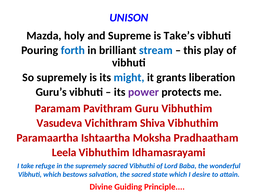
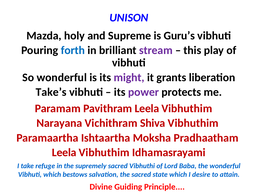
Take’s: Take’s -> Guru’s
stream colour: blue -> purple
So supremely: supremely -> wonderful
might colour: blue -> purple
Guru’s: Guru’s -> Take’s
Pavithram Guru: Guru -> Leela
Vasudeva: Vasudeva -> Narayana
